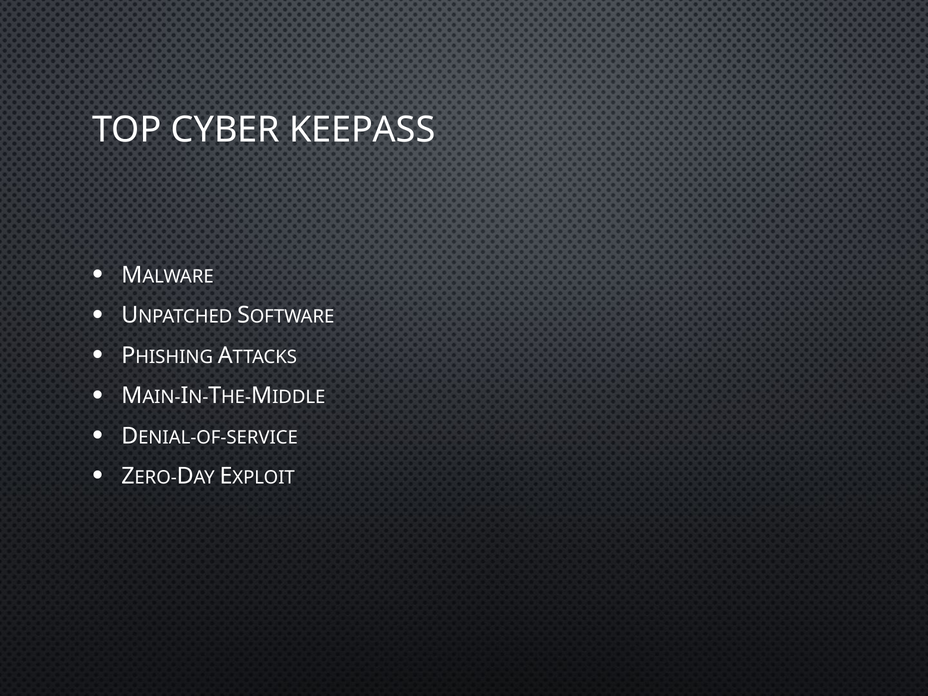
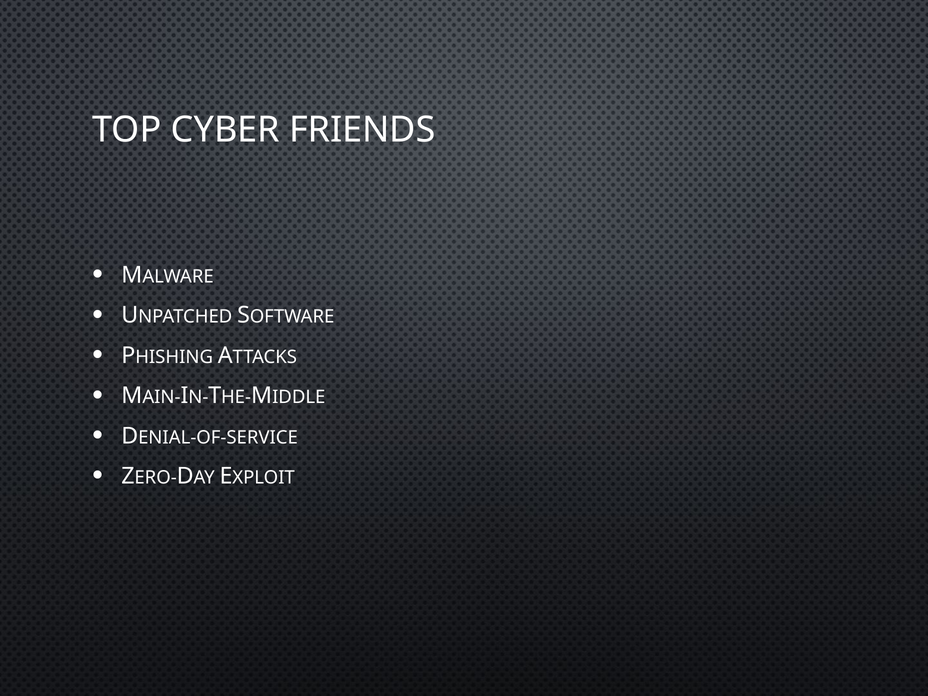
KEEPASS: KEEPASS -> FRIENDS
